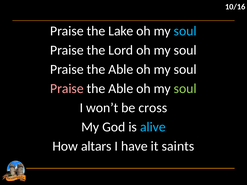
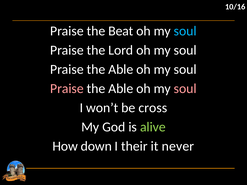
Lake: Lake -> Beat
soul at (185, 89) colour: light green -> pink
alive colour: light blue -> light green
altars: altars -> down
have: have -> their
saints: saints -> never
